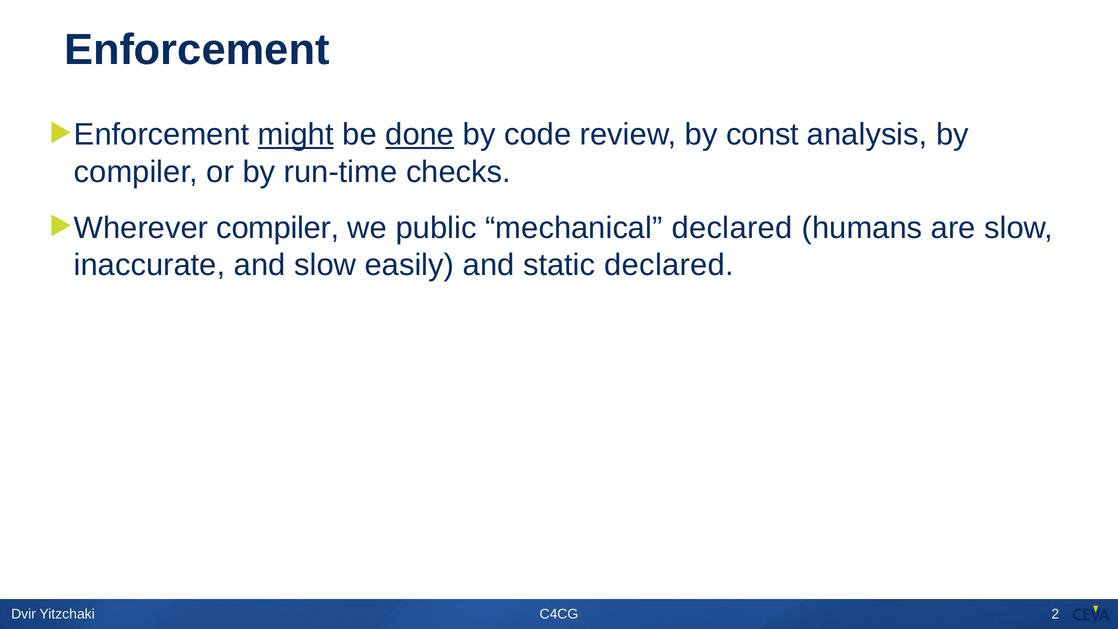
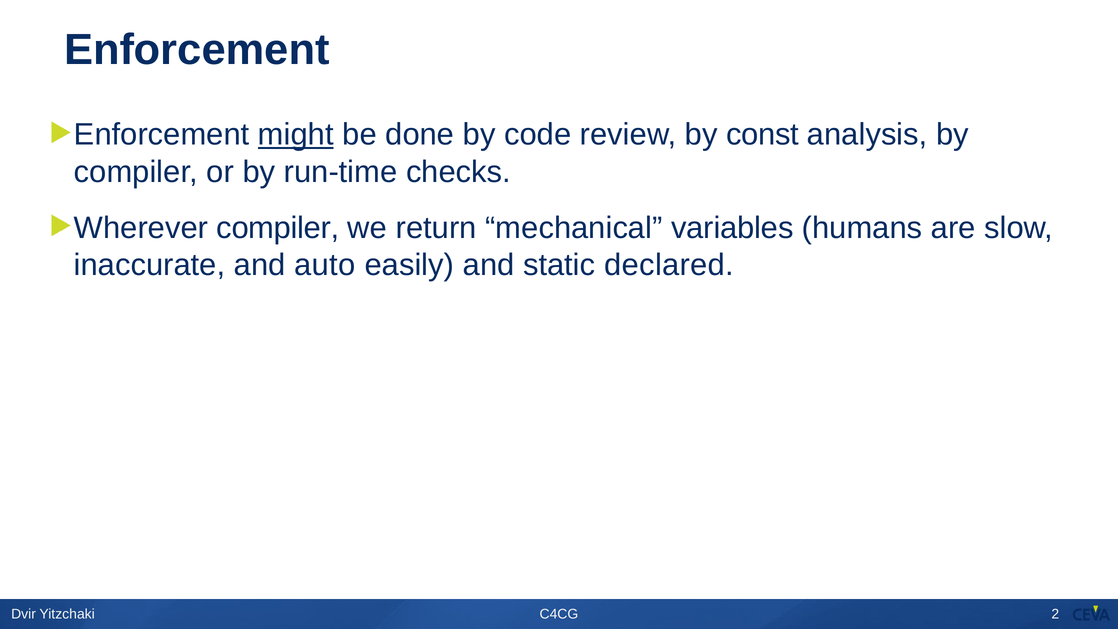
done underline: present -> none
public: public -> return
mechanical declared: declared -> variables
and slow: slow -> auto
